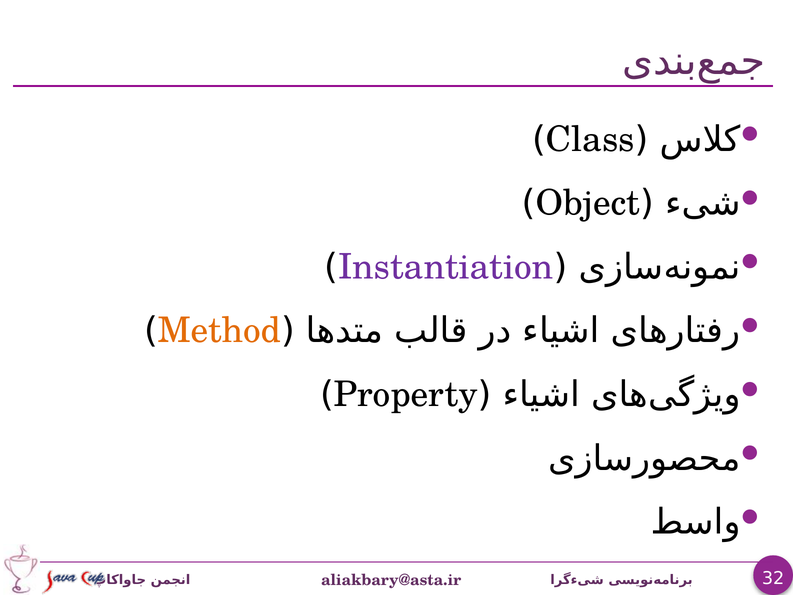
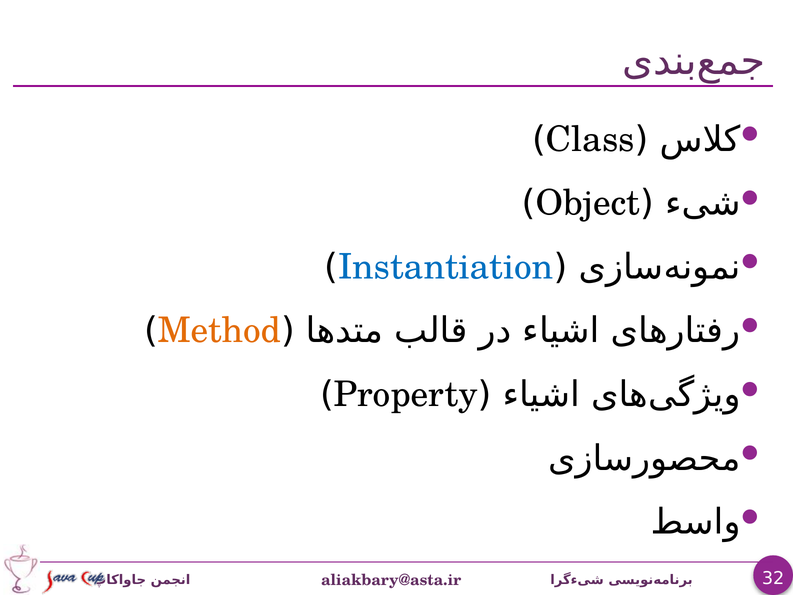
Instantiation colour: purple -> blue
